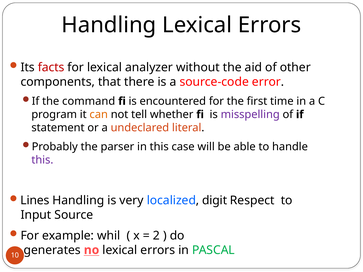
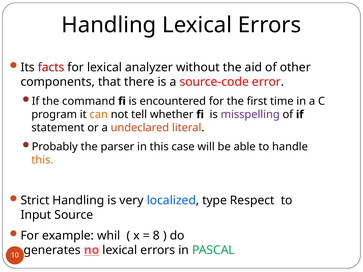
this at (42, 160) colour: purple -> orange
Lines: Lines -> Strict
digit: digit -> type
2: 2 -> 8
